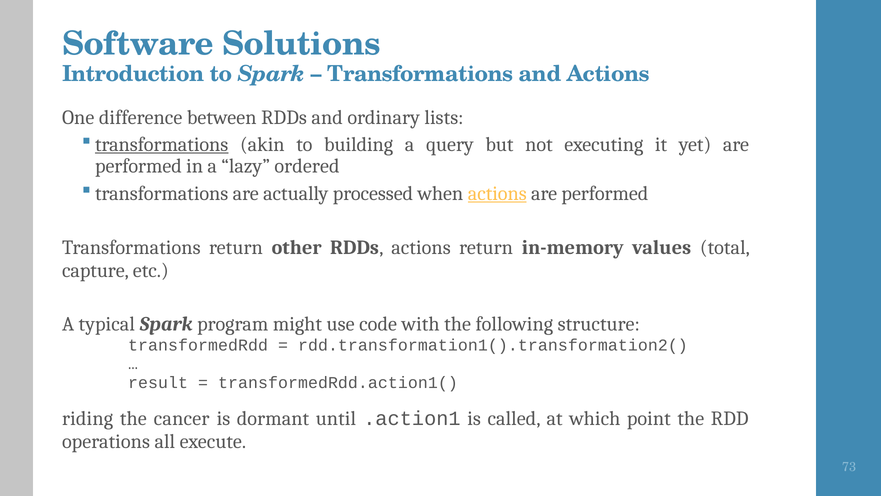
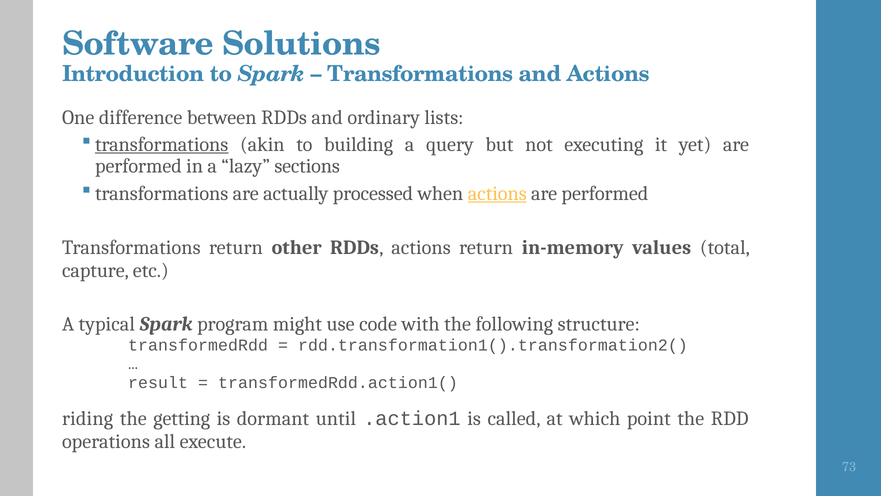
ordered: ordered -> sections
cancer: cancer -> getting
